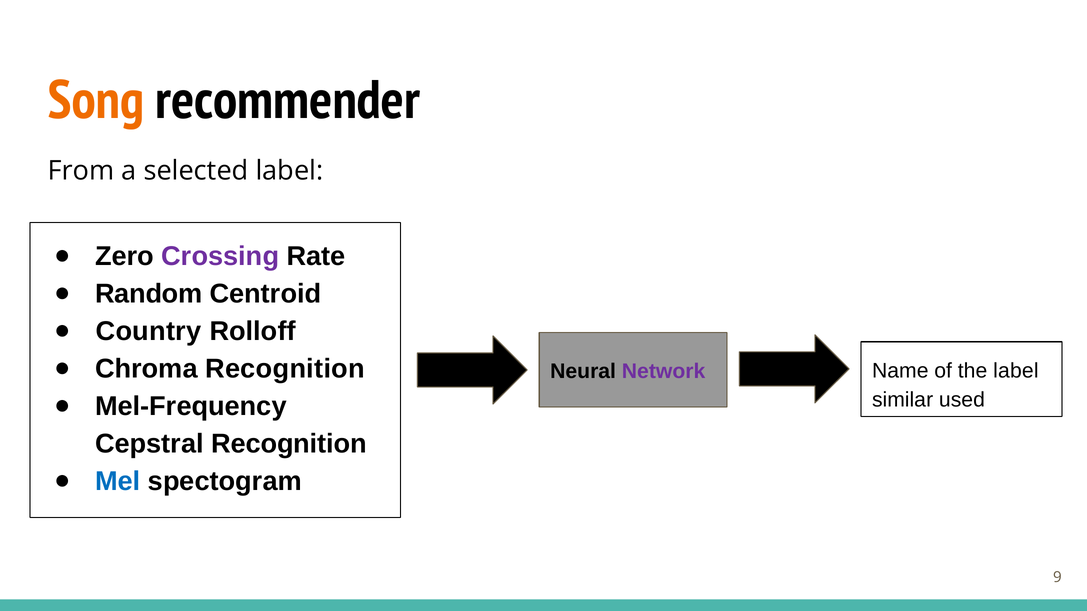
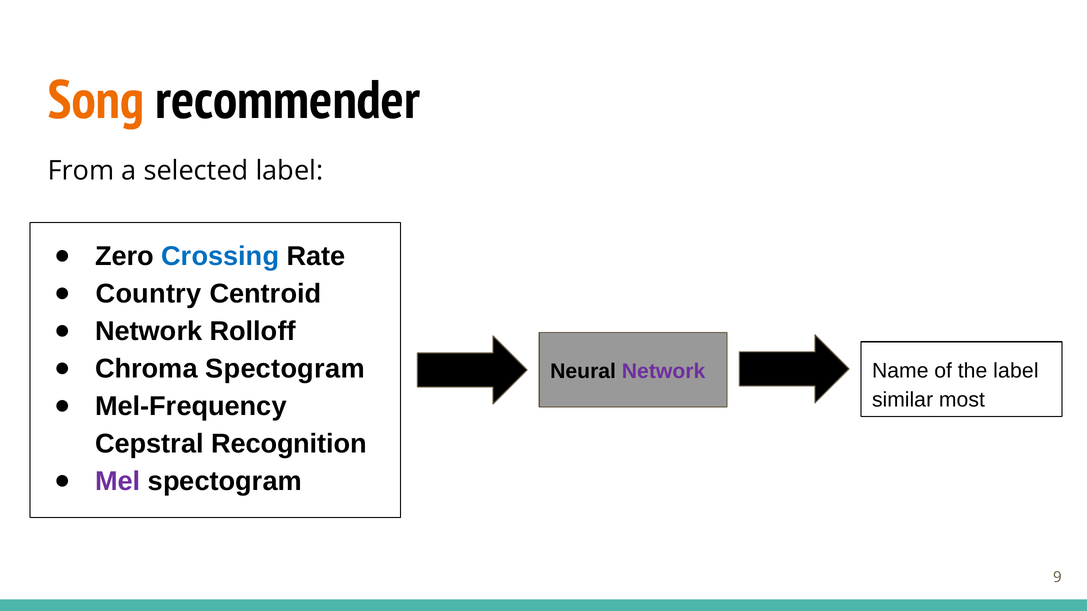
Crossing colour: purple -> blue
Random: Random -> Country
Country at (148, 332): Country -> Network
Chroma Recognition: Recognition -> Spectogram
used: used -> most
Mel colour: blue -> purple
